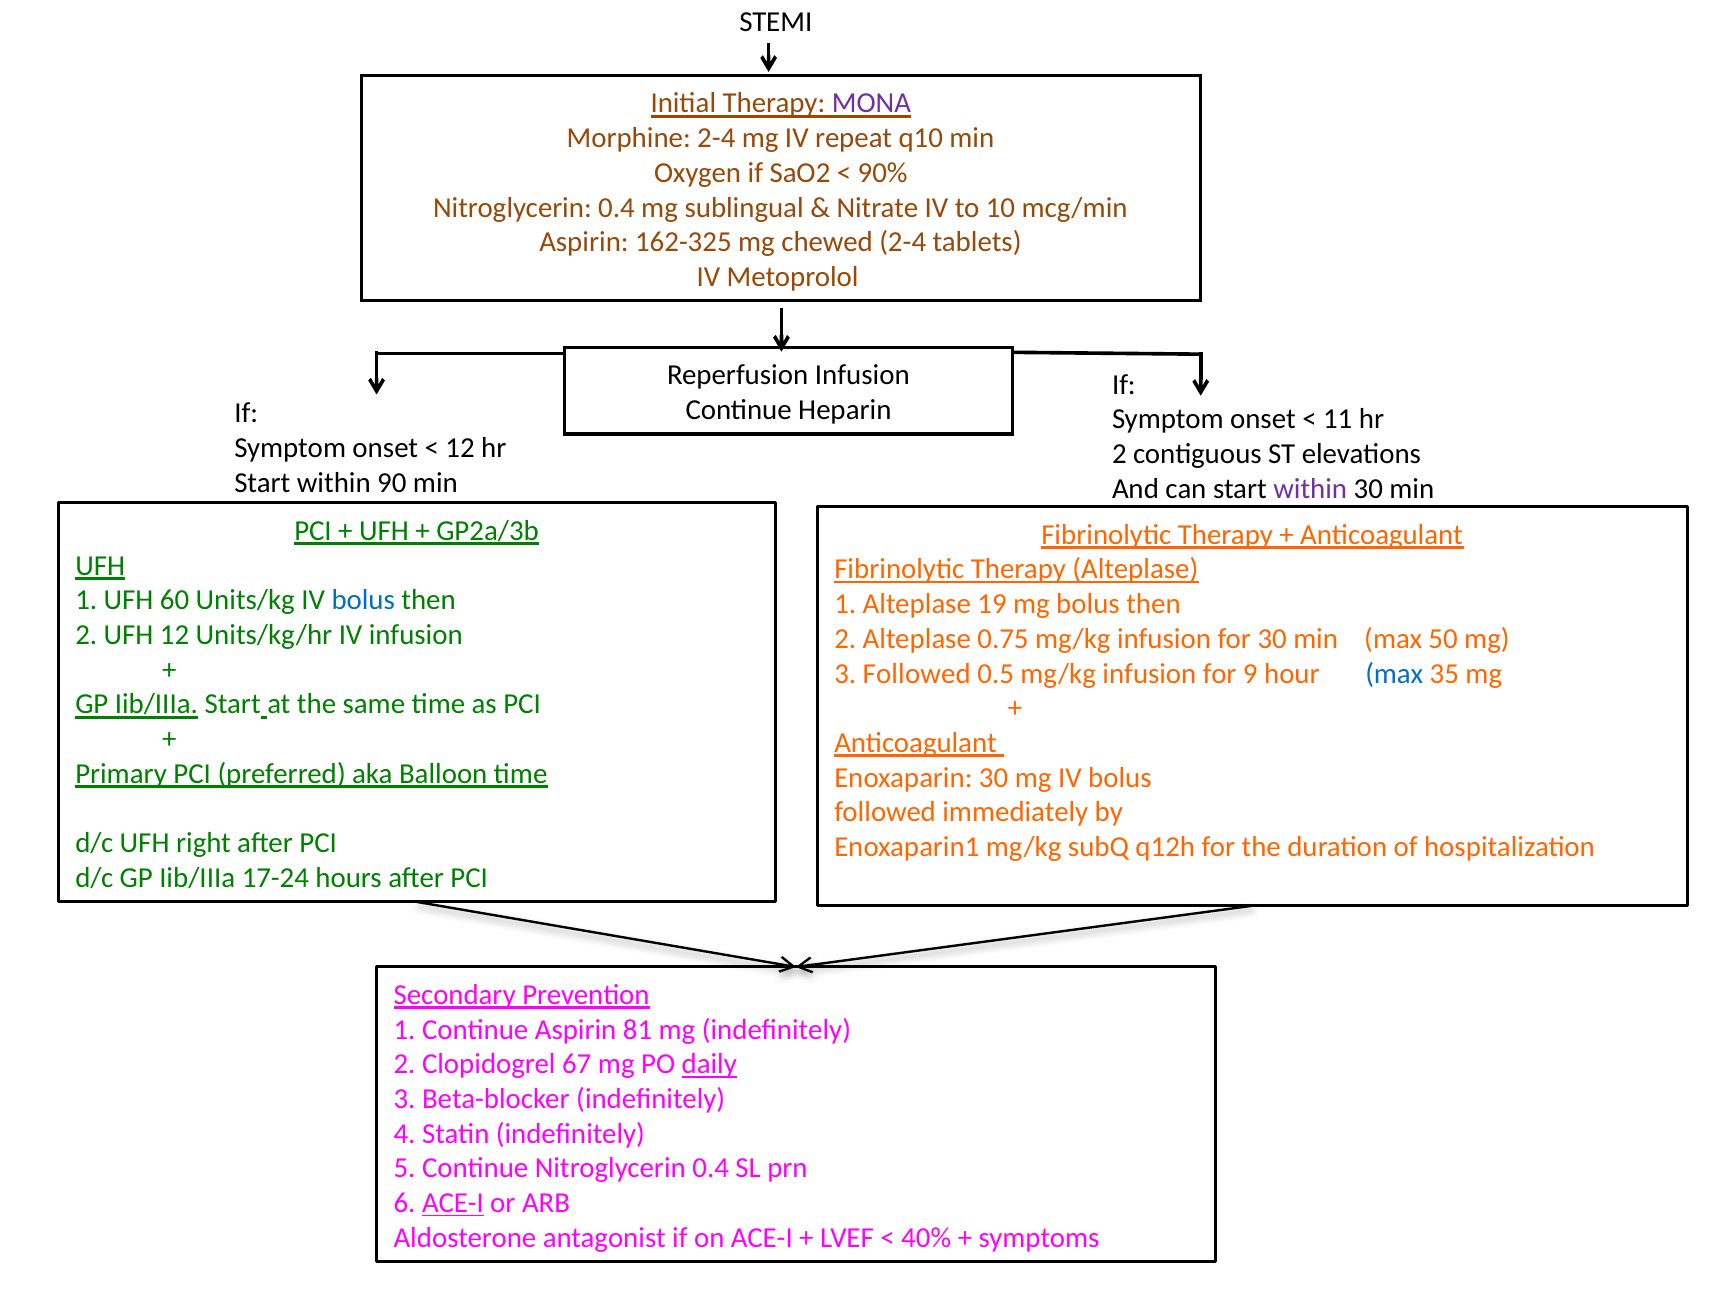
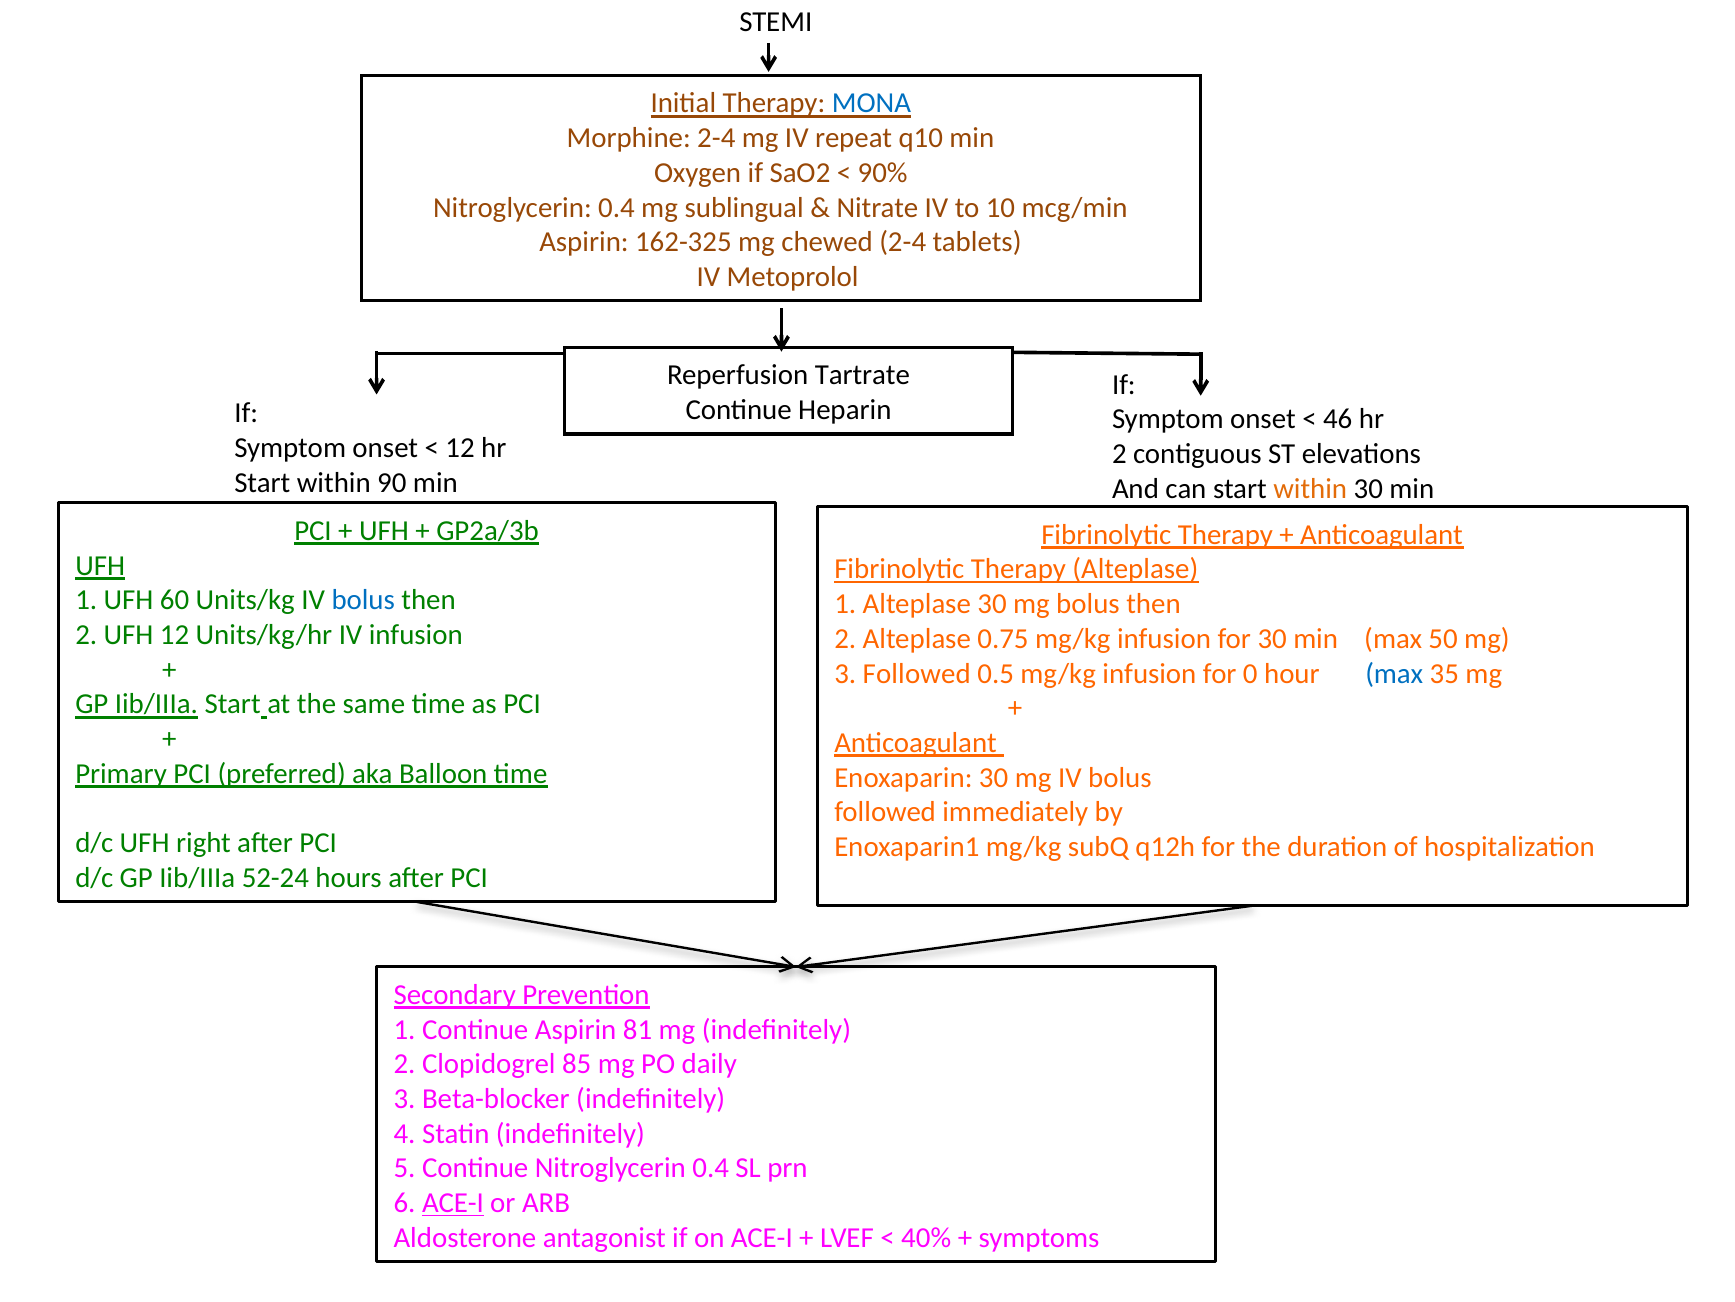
MONA colour: purple -> blue
Reperfusion Infusion: Infusion -> Tartrate
11: 11 -> 46
within at (1310, 488) colour: purple -> orange
Alteplase 19: 19 -> 30
9: 9 -> 0
17-24: 17-24 -> 52-24
67: 67 -> 85
daily underline: present -> none
